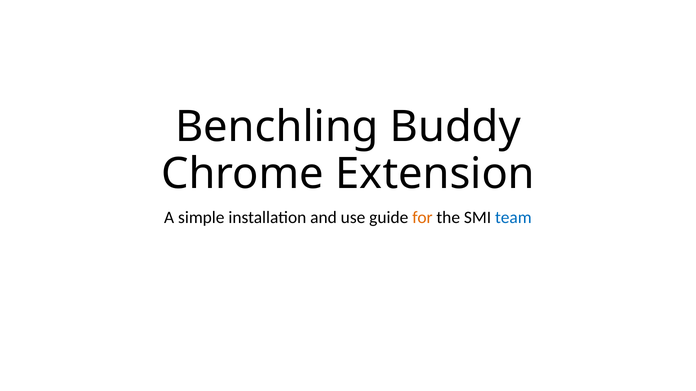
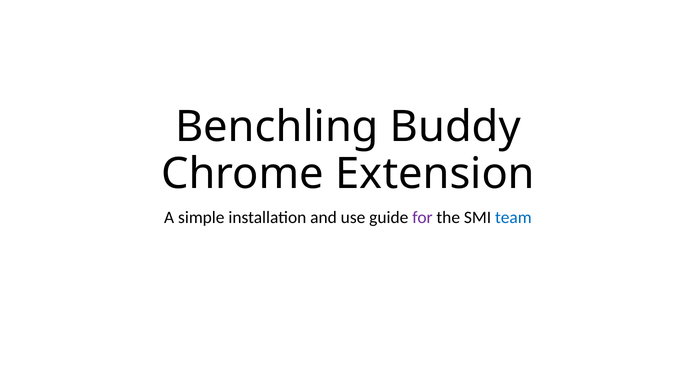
for colour: orange -> purple
